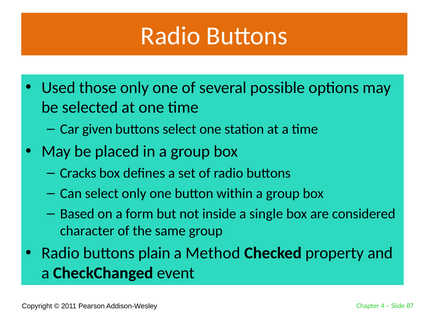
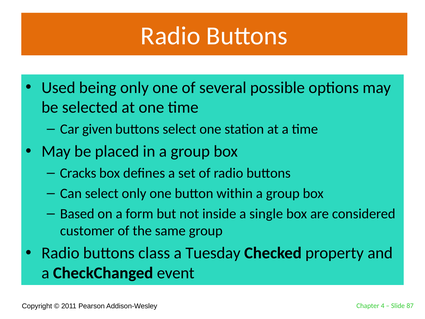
those: those -> being
character: character -> customer
plain: plain -> class
Method: Method -> Tuesday
